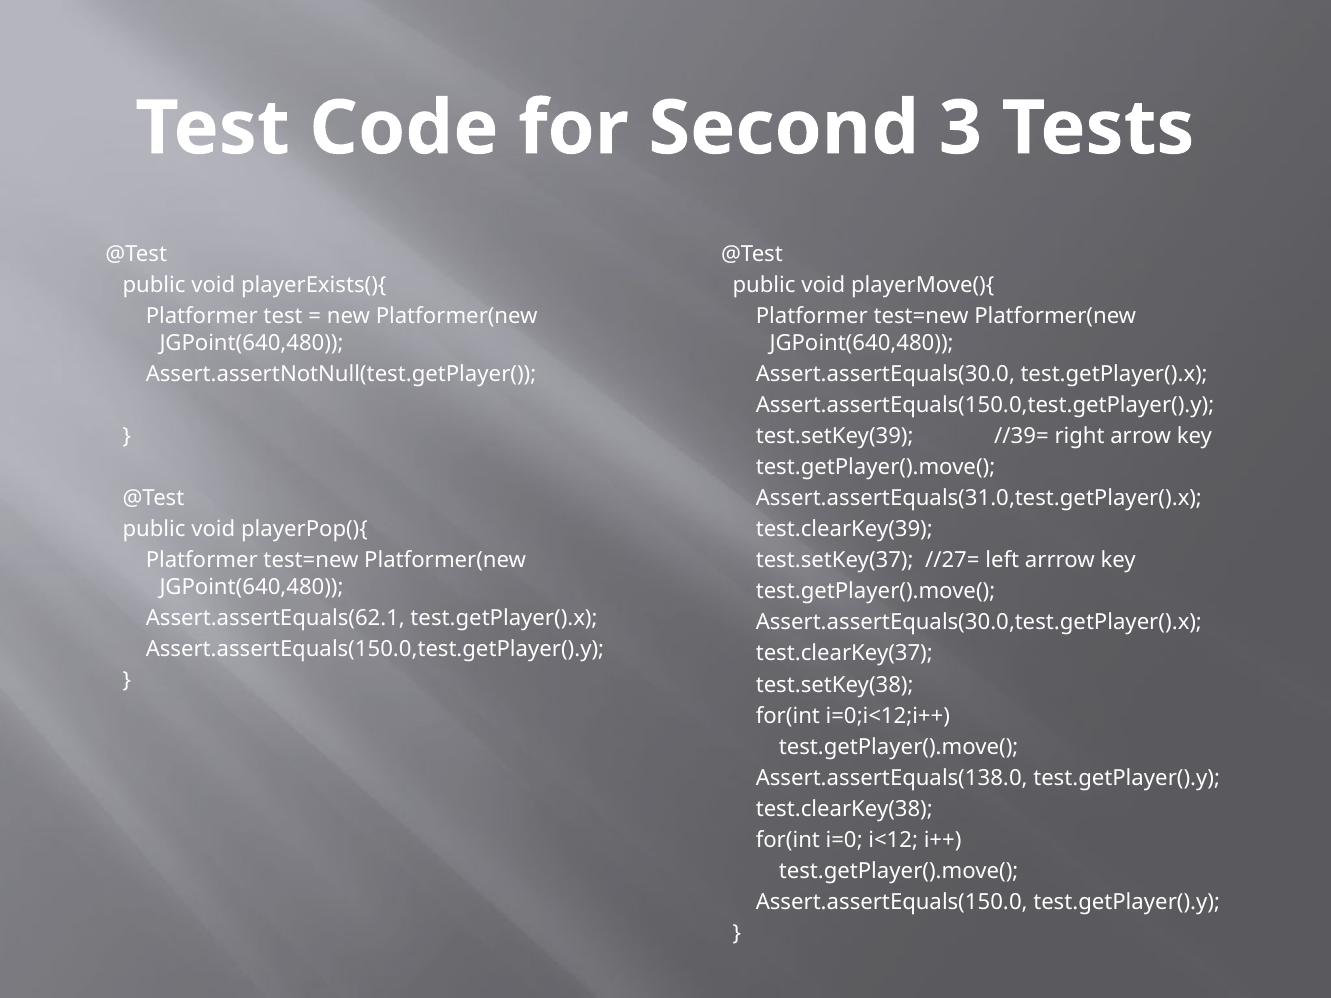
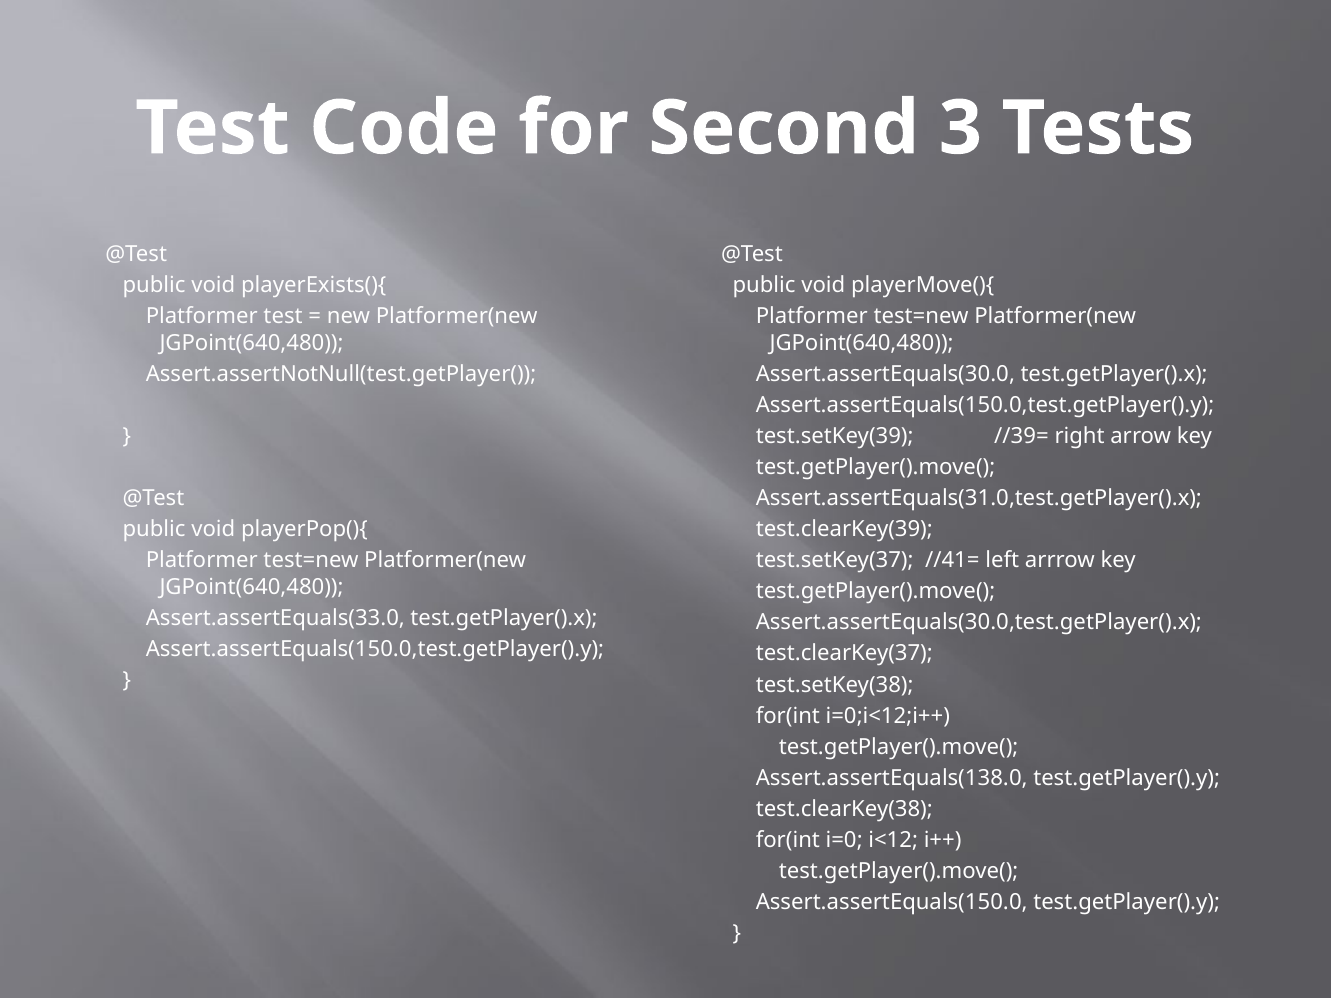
//27=: //27= -> //41=
Assert.assertEquals(62.1: Assert.assertEquals(62.1 -> Assert.assertEquals(33.0
